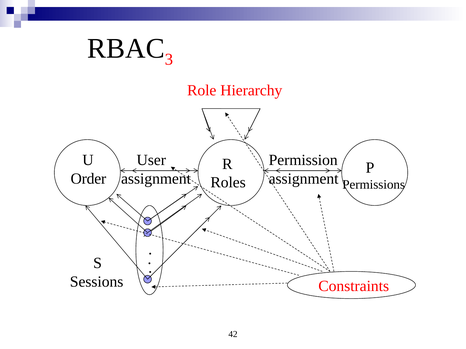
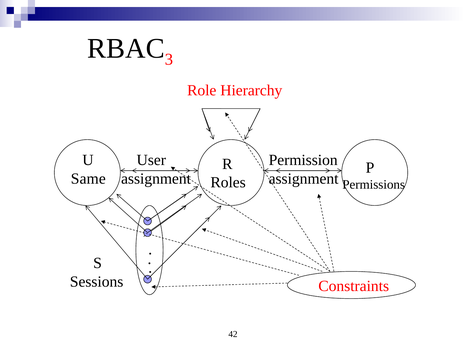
Order: Order -> Same
